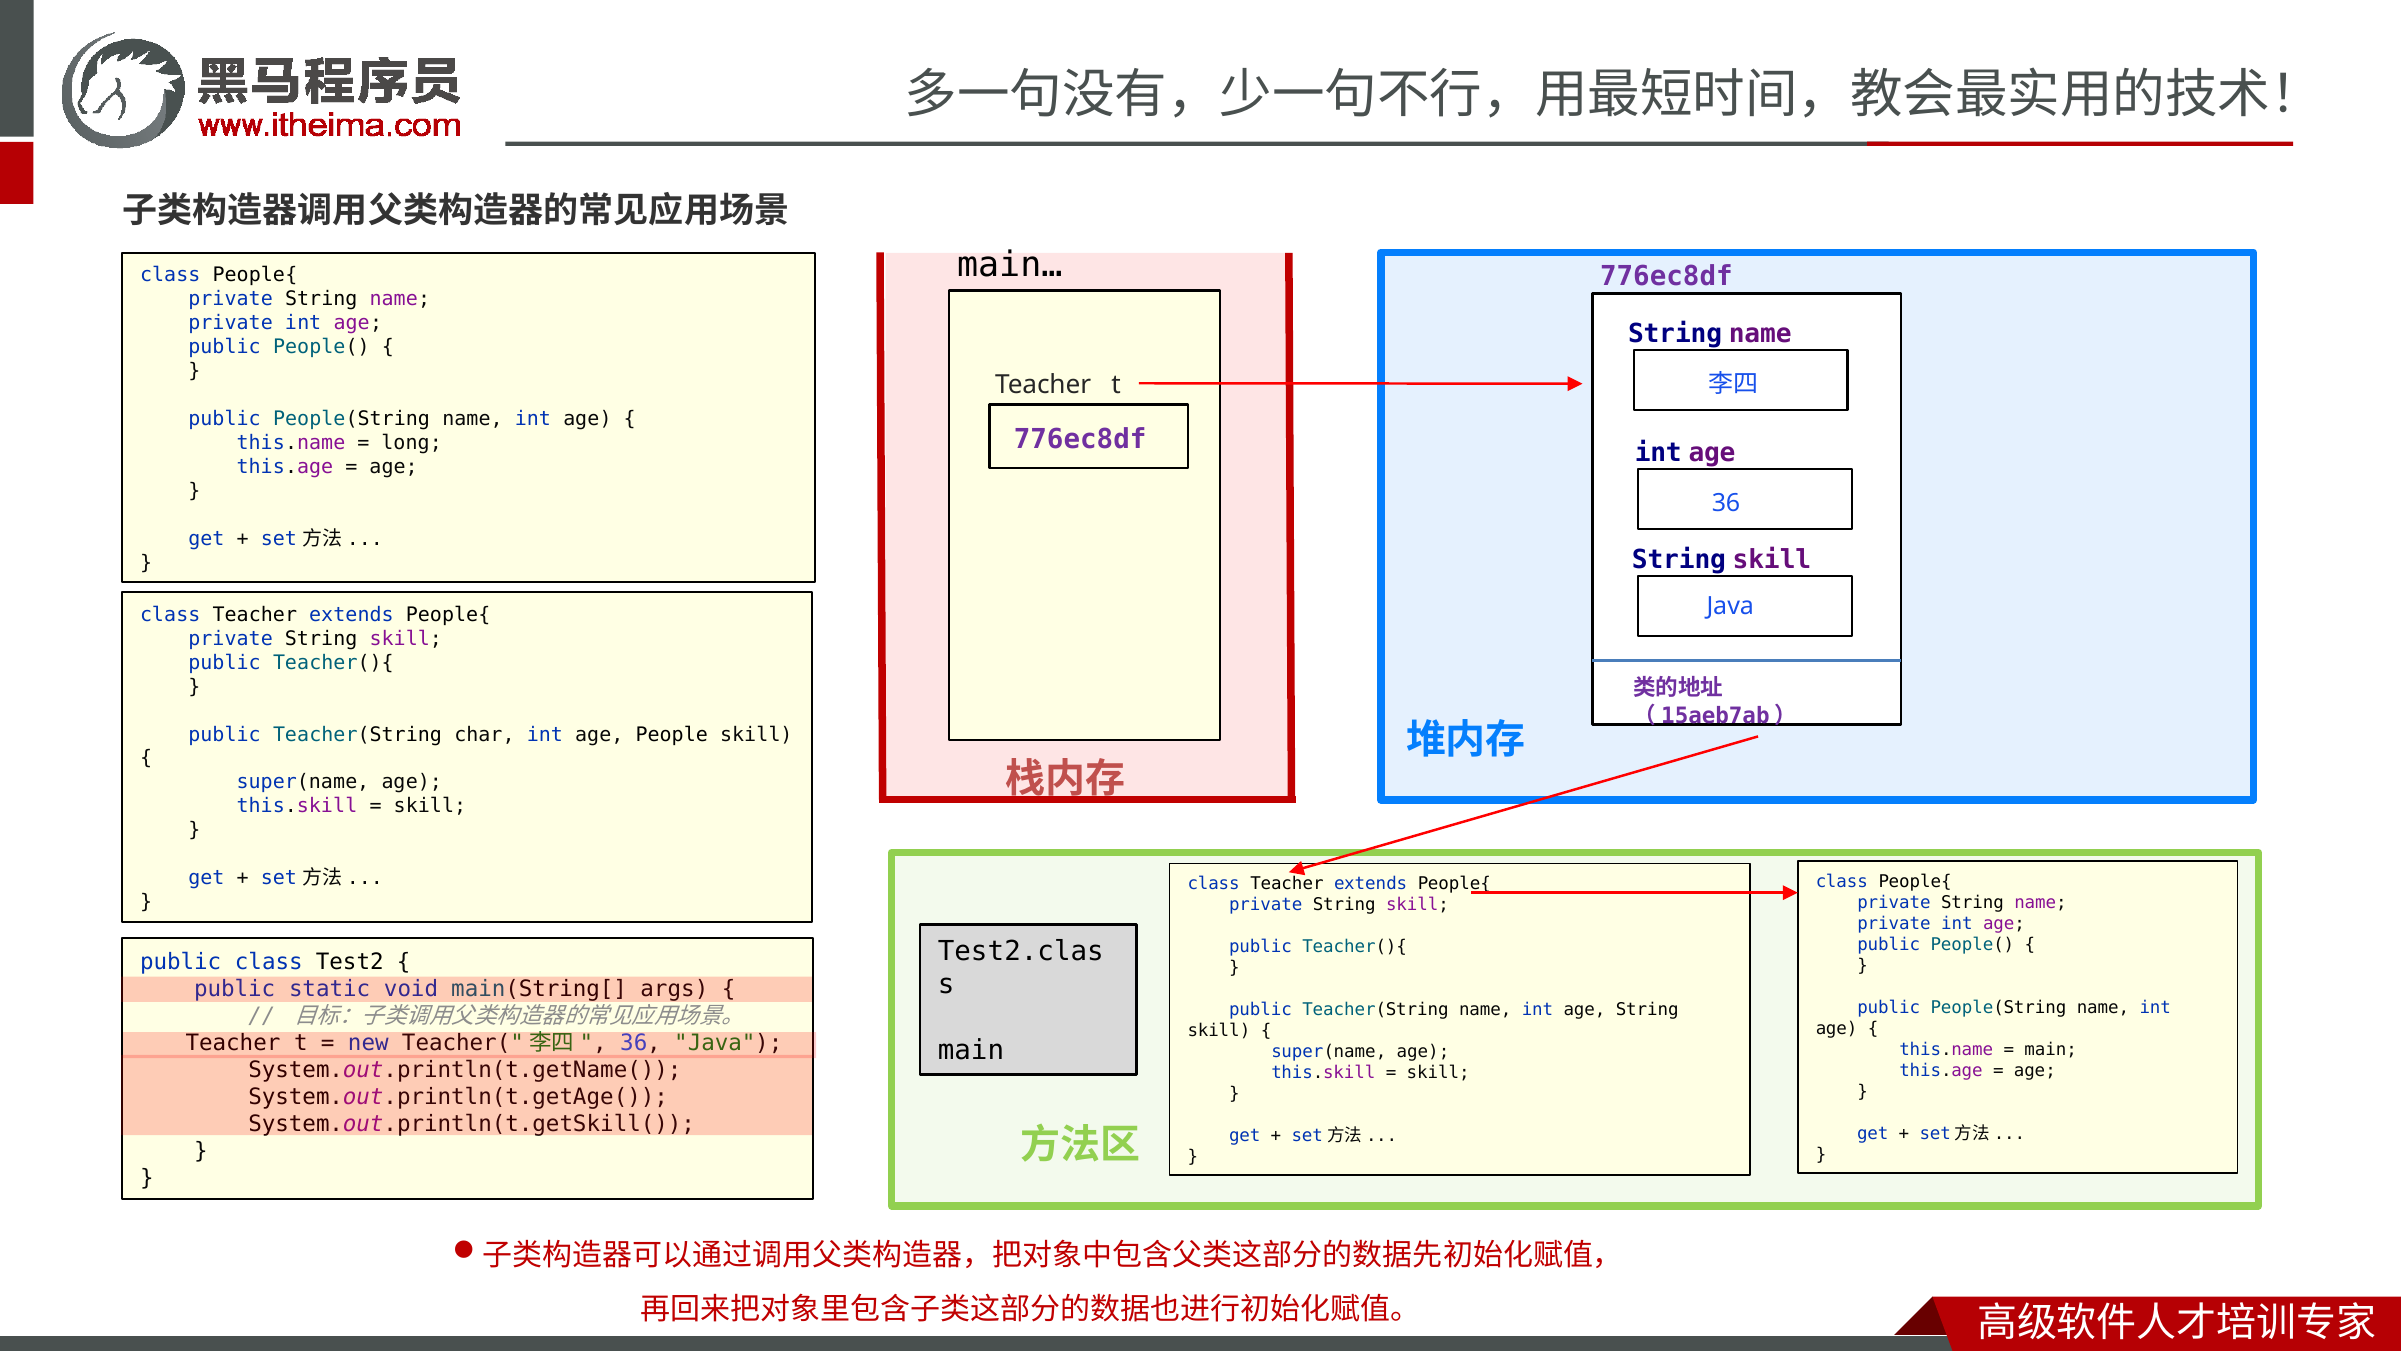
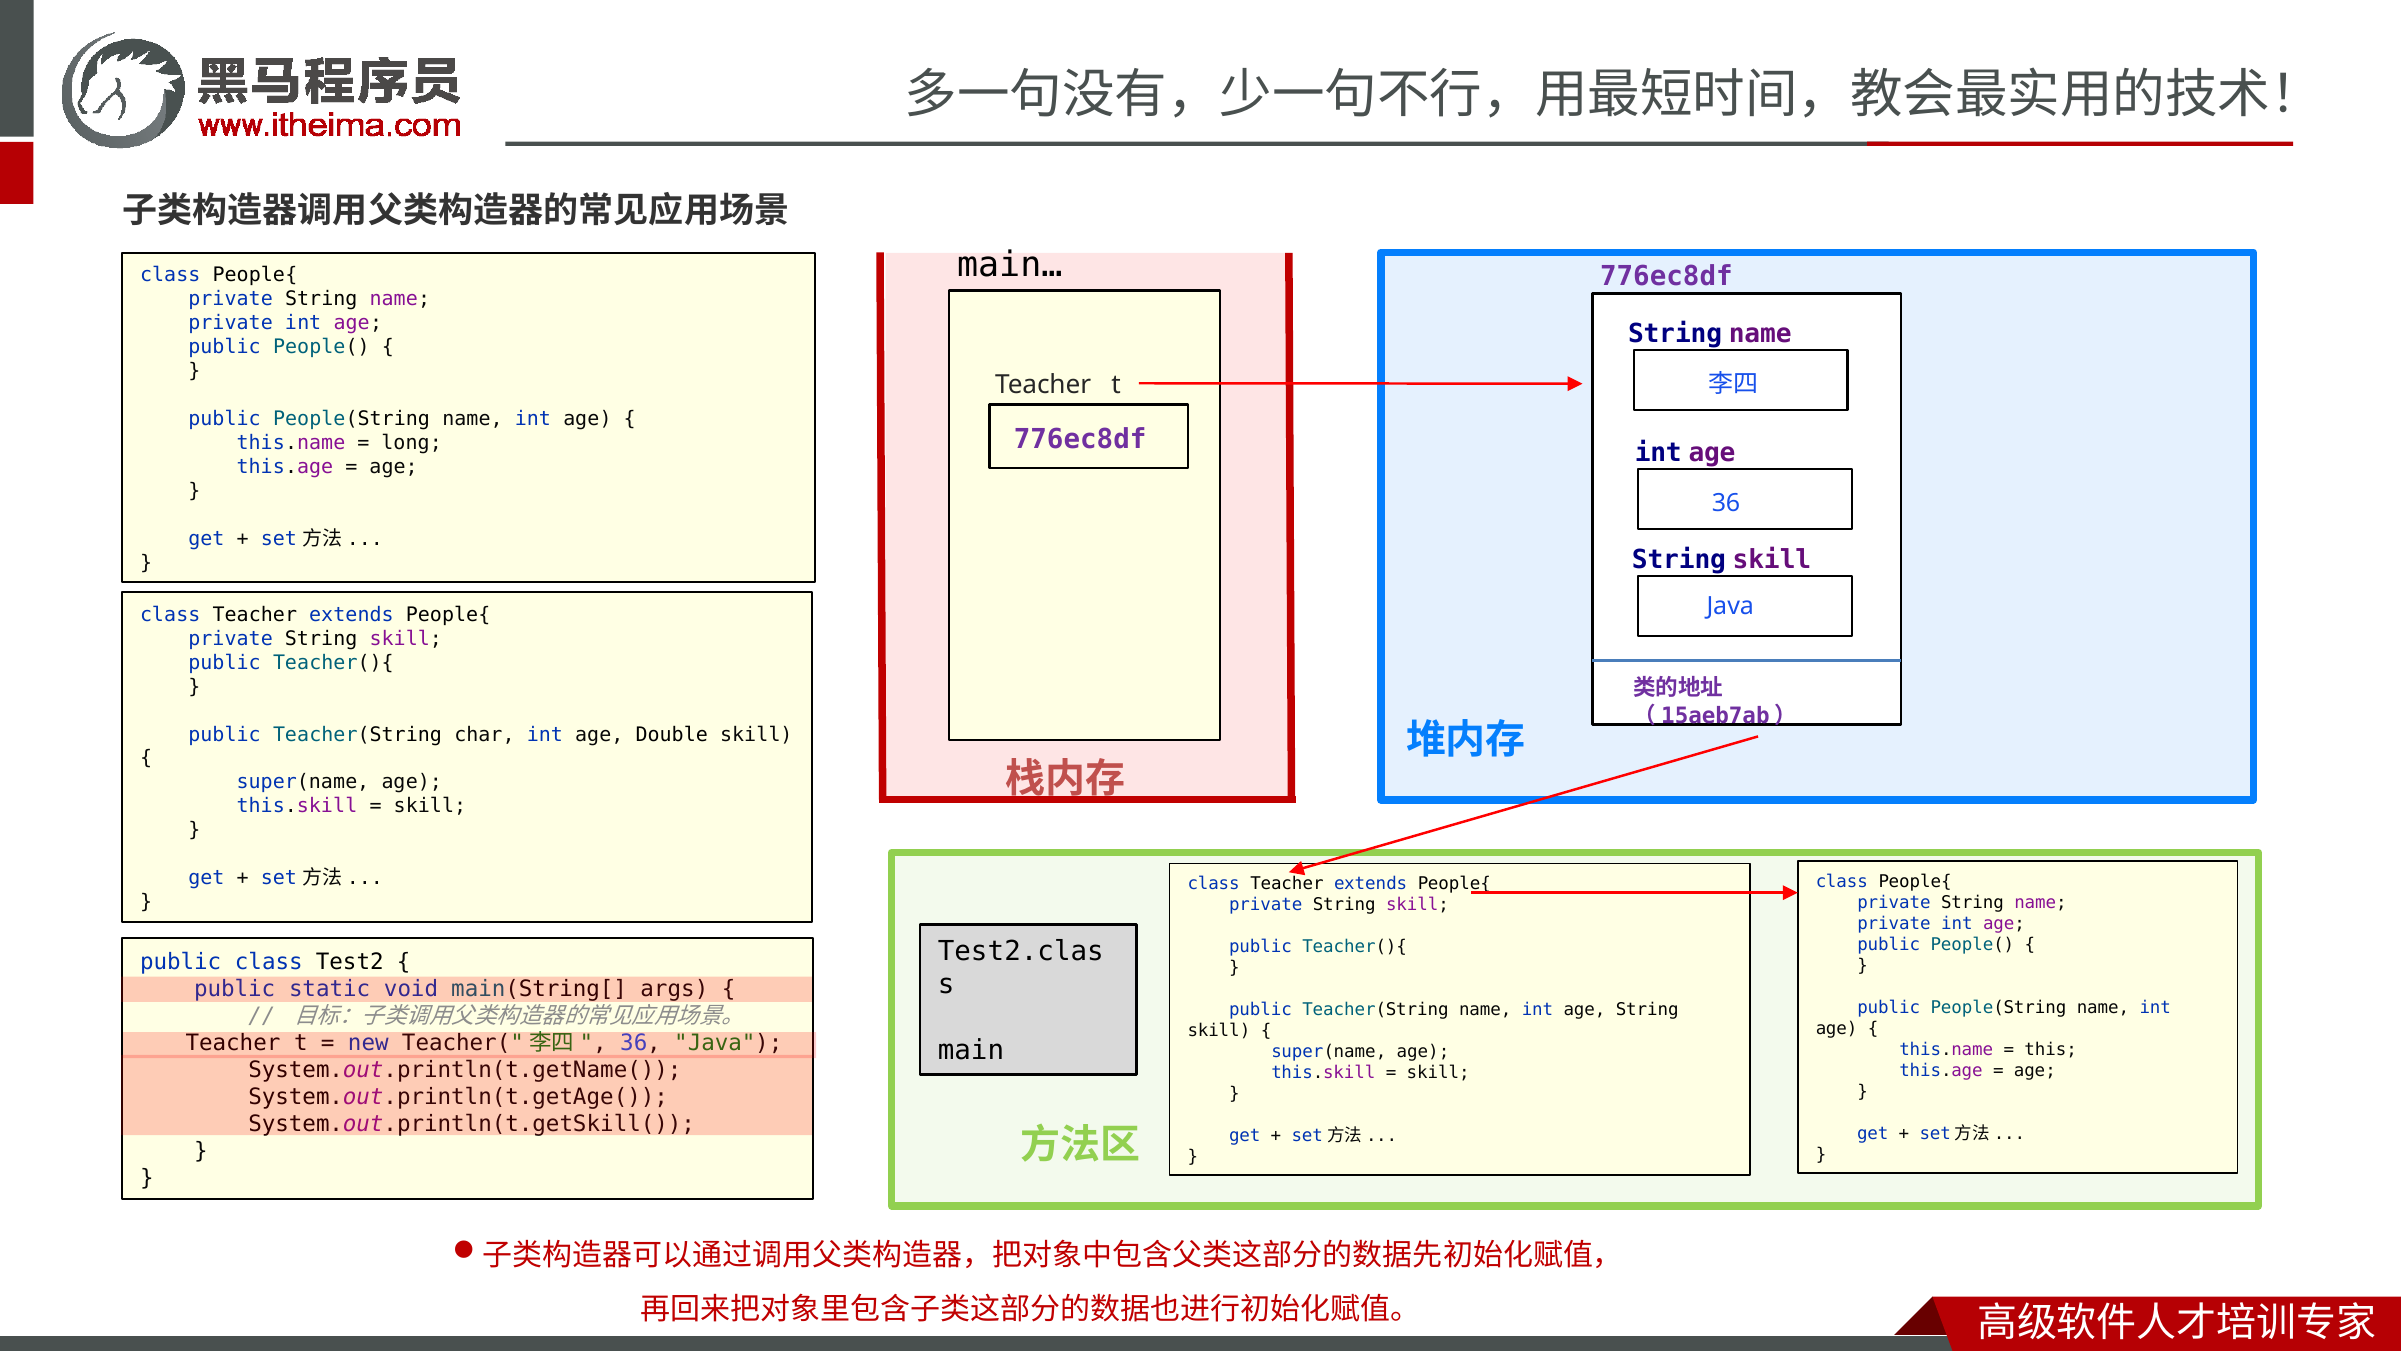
People: People -> Double
main at (2051, 1049): main -> this
